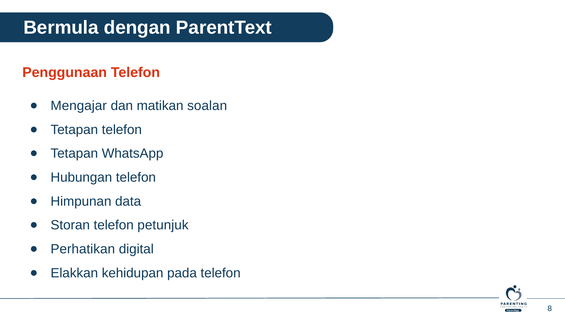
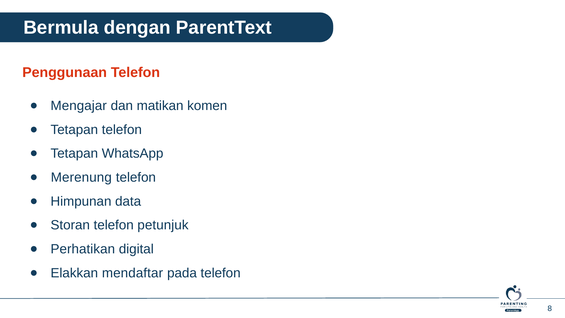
soalan: soalan -> komen
Hubungan: Hubungan -> Merenung
kehidupan: kehidupan -> mendaftar
